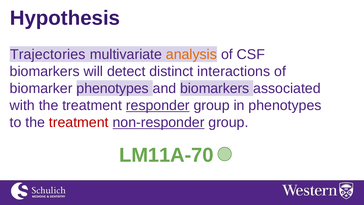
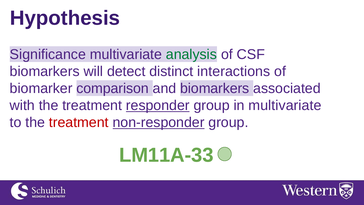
Trajectories: Trajectories -> Significance
analysis colour: orange -> green
biomarker phenotypes: phenotypes -> comparison
in phenotypes: phenotypes -> multivariate
LM11A-70: LM11A-70 -> LM11A-33
